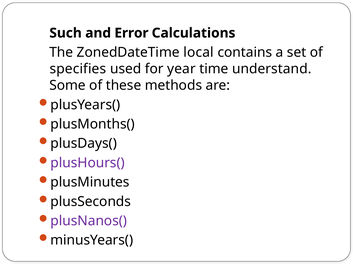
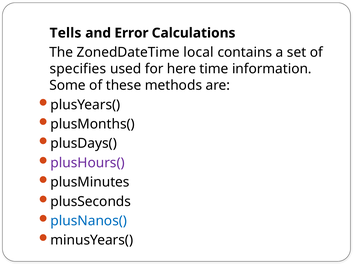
Such: Such -> Tells
year: year -> here
understand: understand -> information
plusNanos( colour: purple -> blue
